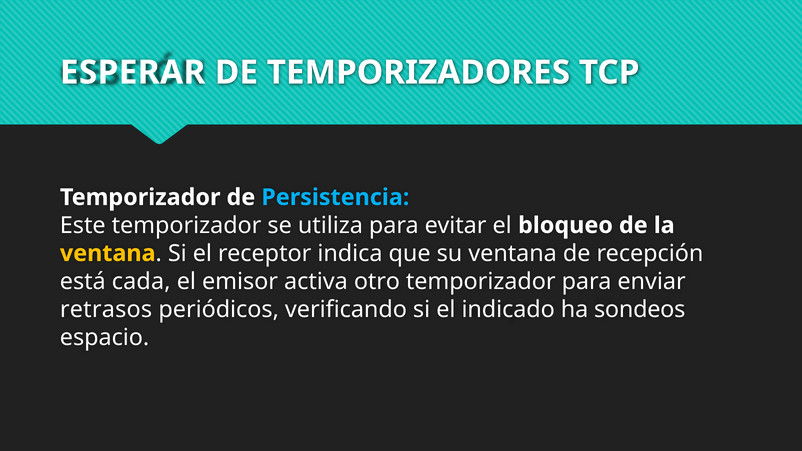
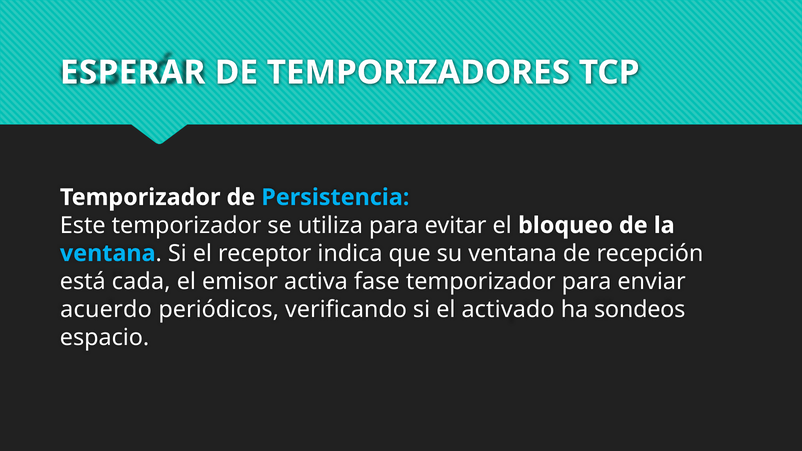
ventana at (108, 253) colour: yellow -> light blue
otro: otro -> fase
retrasos: retrasos -> acuerdo
indicado: indicado -> activado
